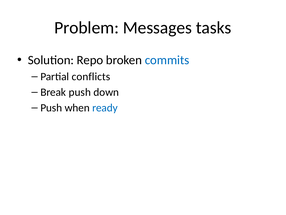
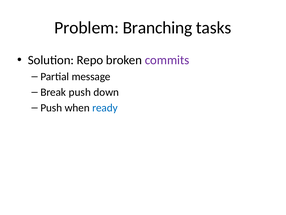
Messages: Messages -> Branching
commits colour: blue -> purple
conflicts: conflicts -> message
